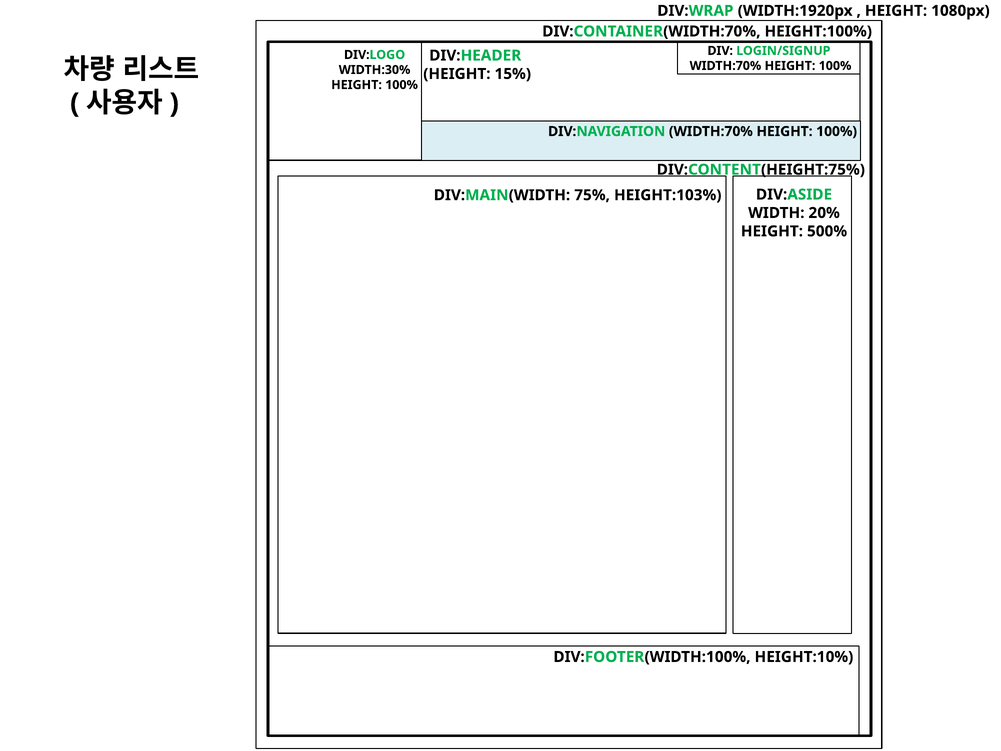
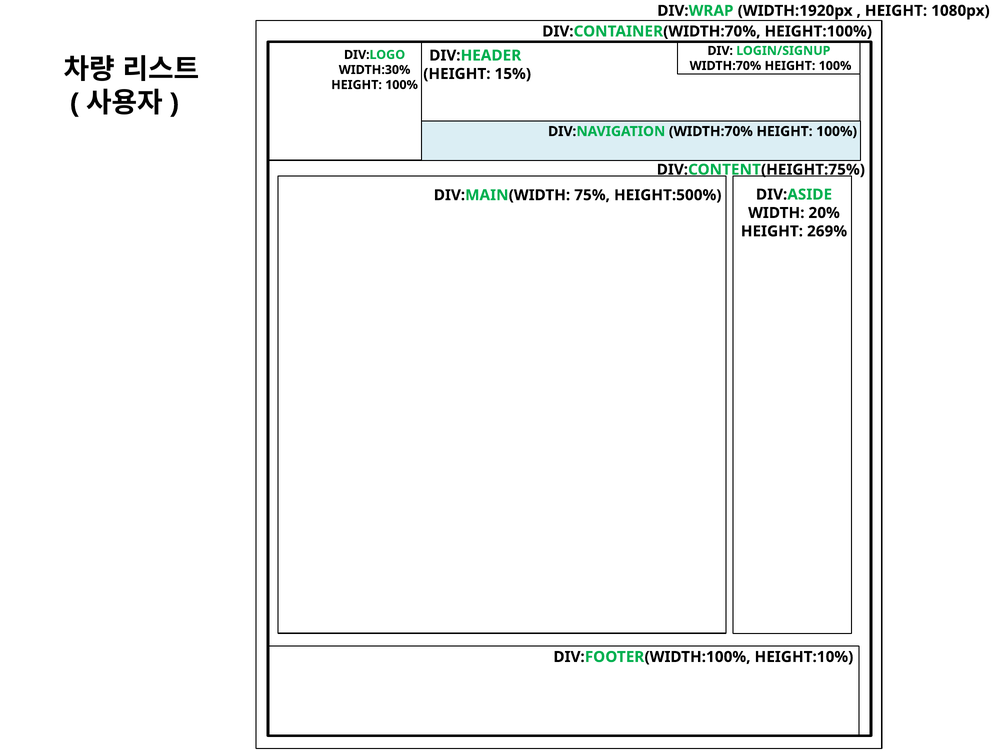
HEIGHT:103%: HEIGHT:103% -> HEIGHT:500%
500%: 500% -> 269%
